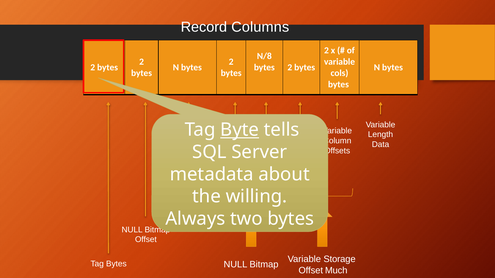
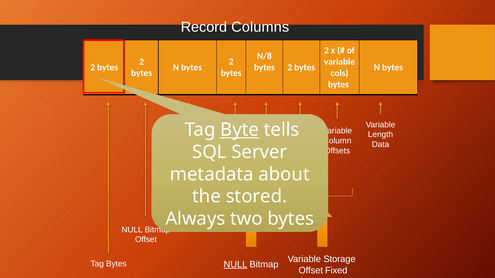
willing: willing -> stored
NULL at (236, 265) underline: none -> present
Much at (336, 271): Much -> Fixed
